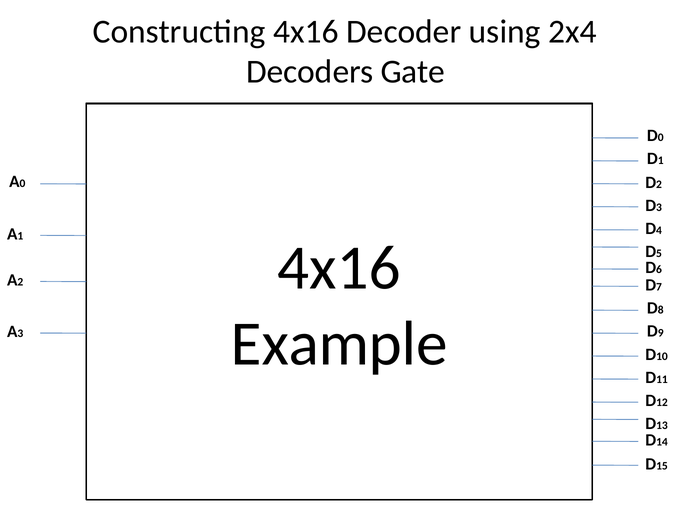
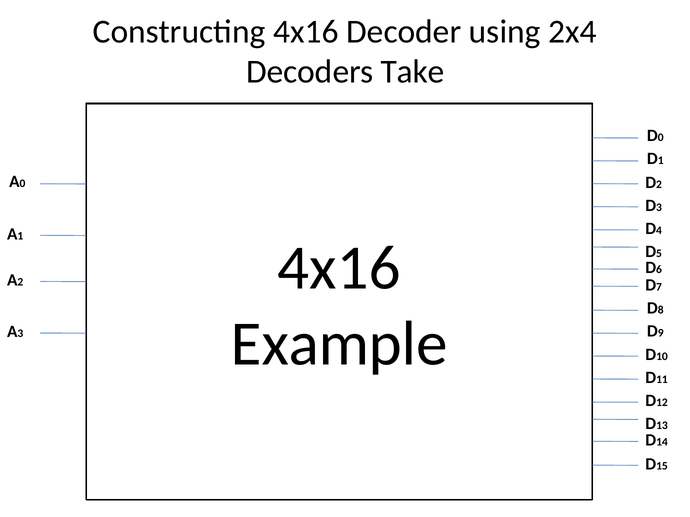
Gate: Gate -> Take
